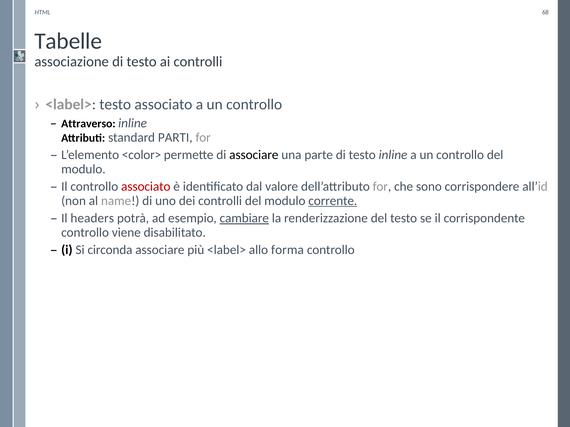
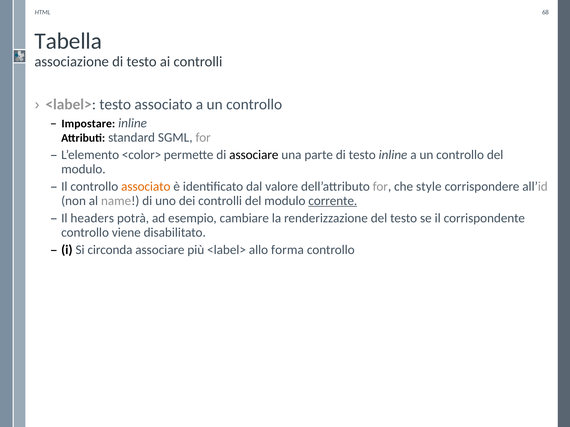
Tabelle: Tabelle -> Tabella
Attraverso: Attraverso -> Impostare
PARTI: PARTI -> SGML
associato at (146, 187) colour: red -> orange
sono: sono -> style
cambiare underline: present -> none
